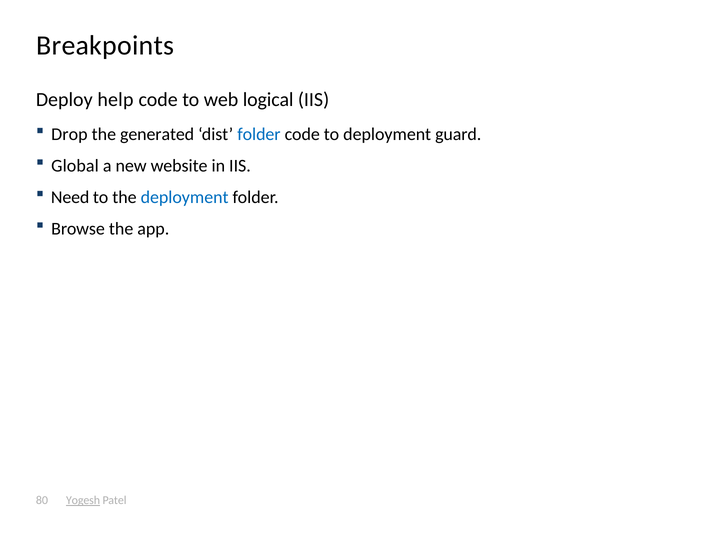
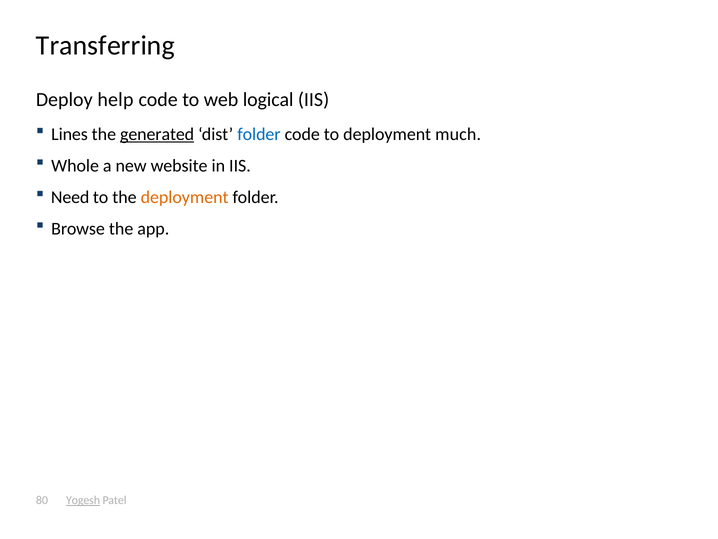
Breakpoints: Breakpoints -> Transferring
Drop: Drop -> Lines
generated underline: none -> present
guard: guard -> much
Global: Global -> Whole
deployment at (185, 197) colour: blue -> orange
